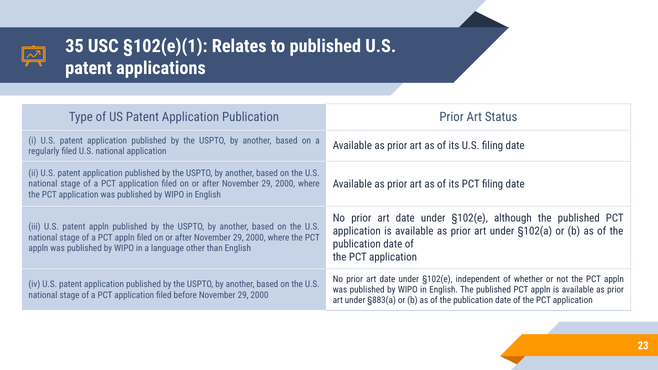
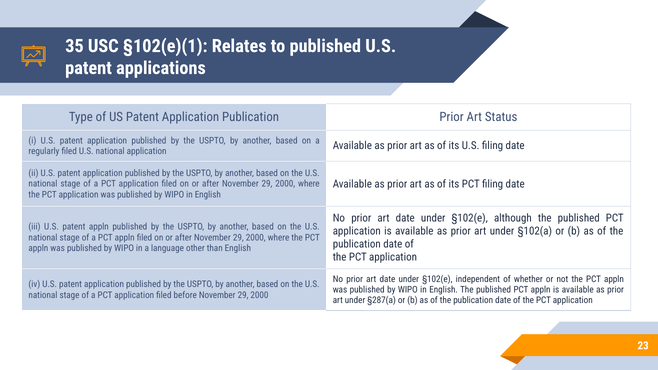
§883(a: §883(a -> §287(a
